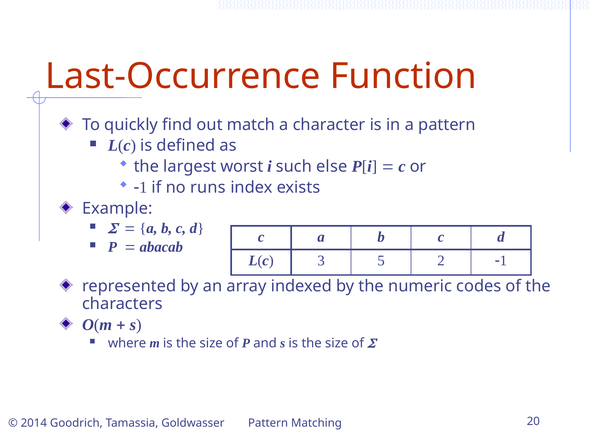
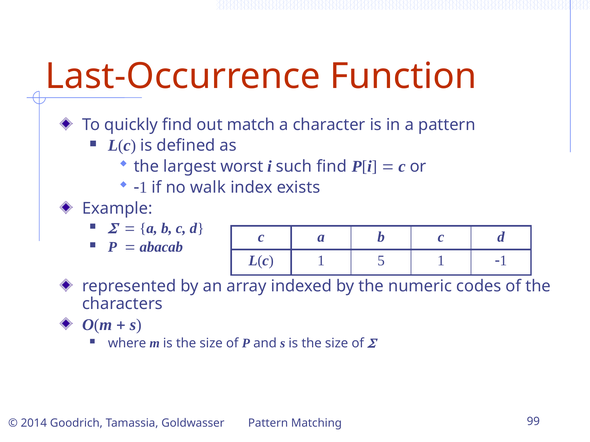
such else: else -> find
runs: runs -> walk
L(c 3: 3 -> 1
5 2: 2 -> 1
20: 20 -> 99
